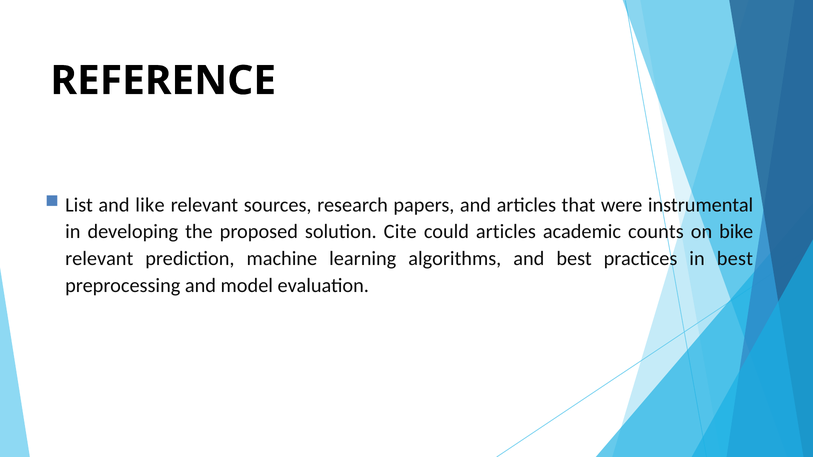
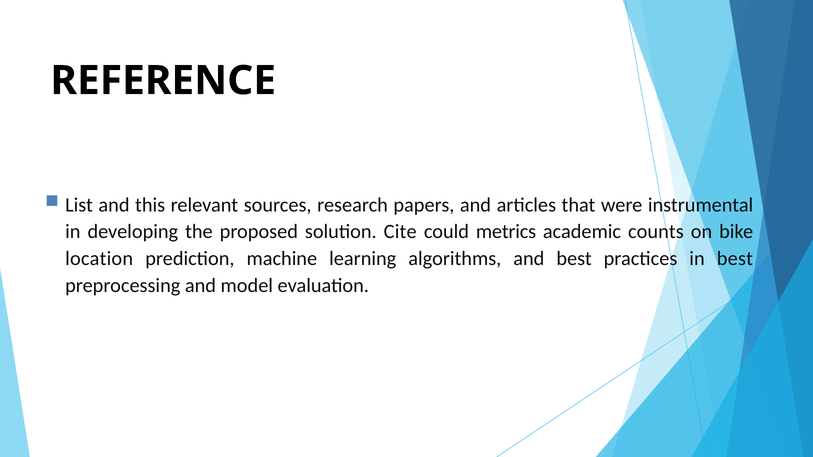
like: like -> this
could articles: articles -> metrics
relevant at (99, 259): relevant -> location
